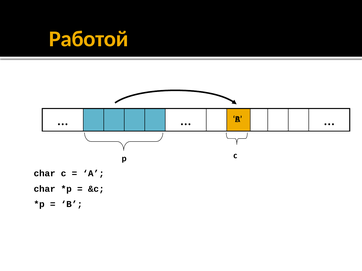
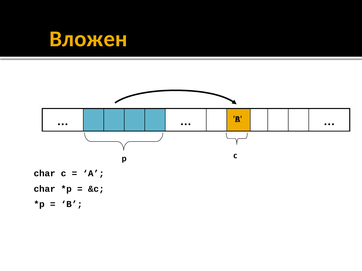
Работой: Работой -> Вложен
